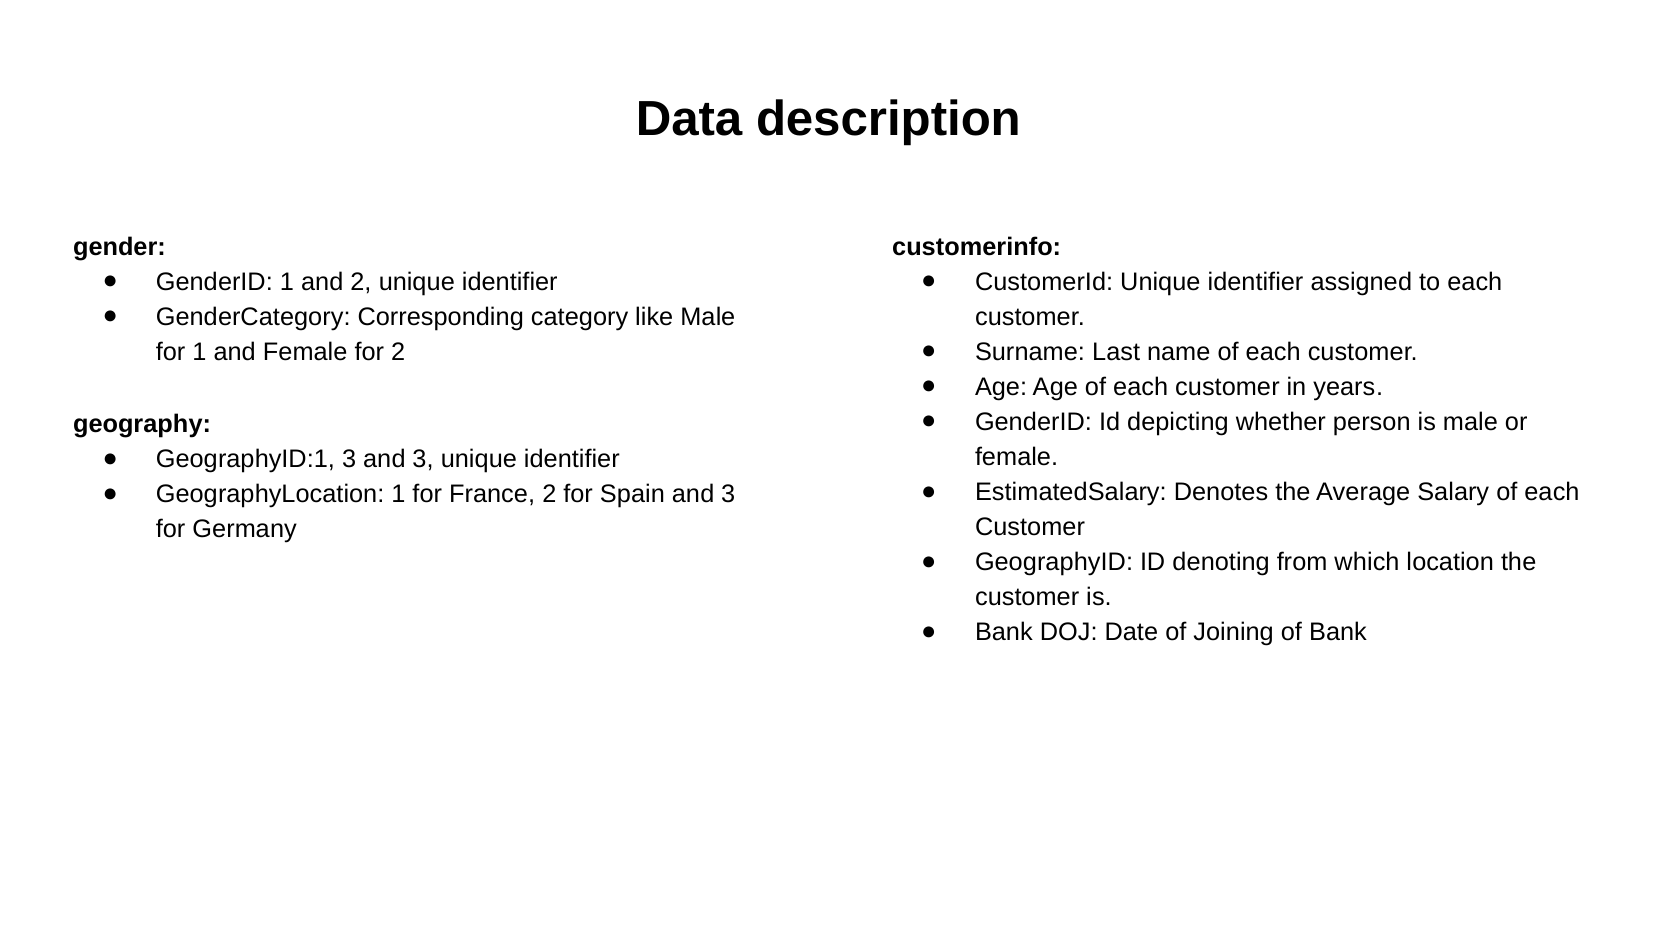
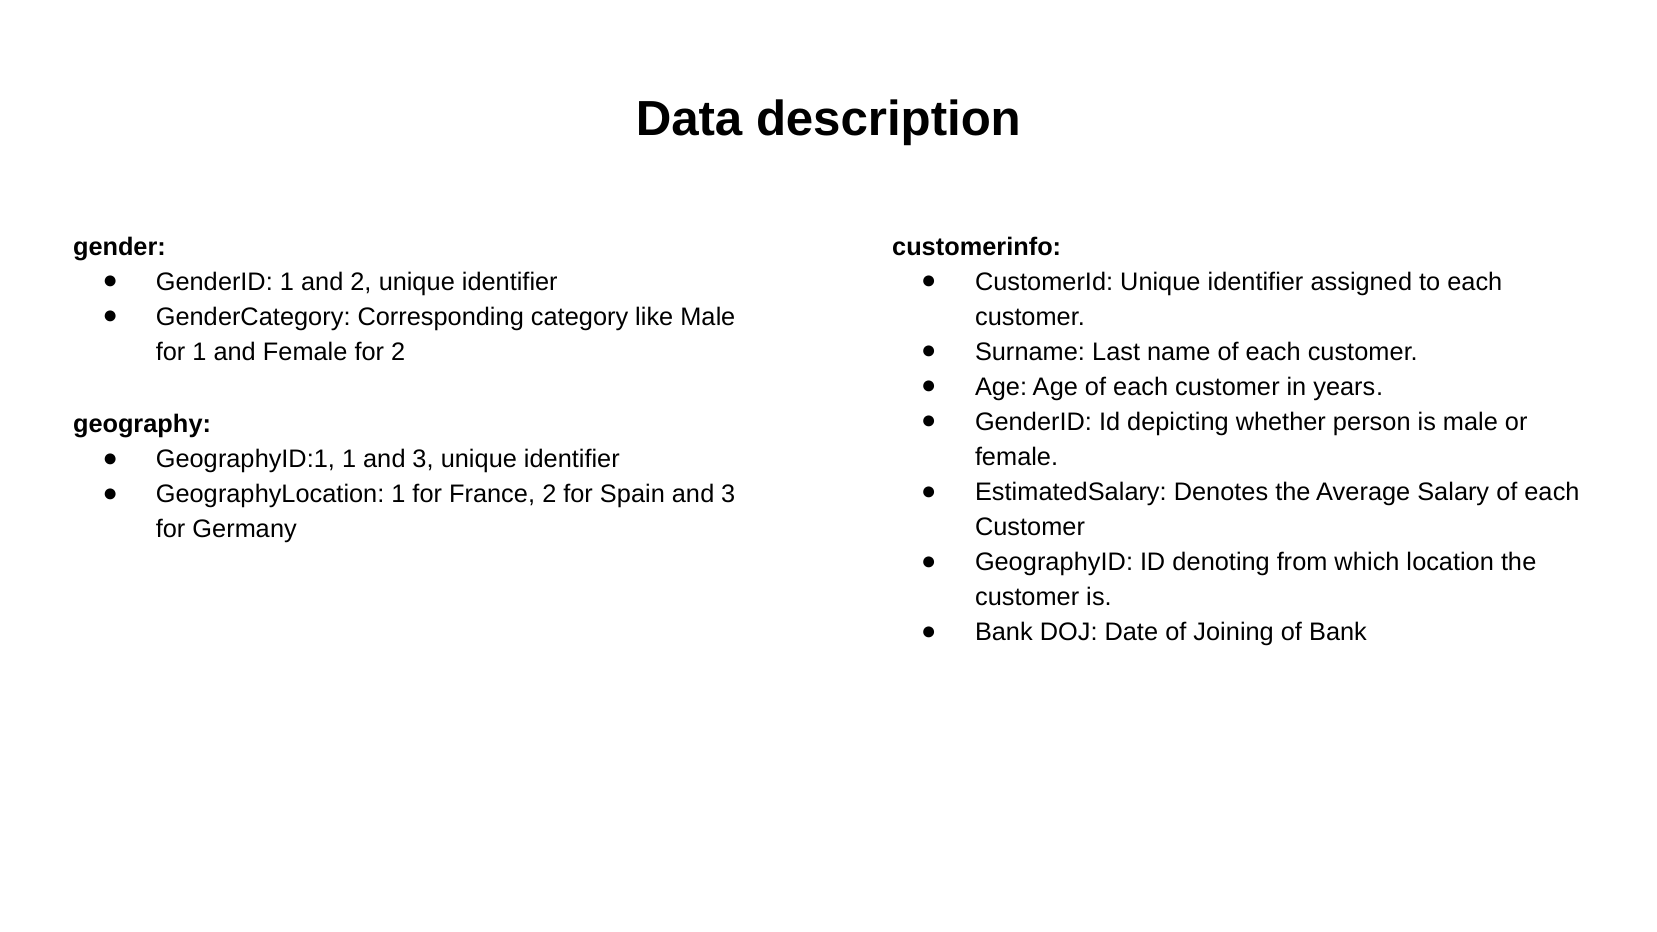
GeographyID:1 3: 3 -> 1
